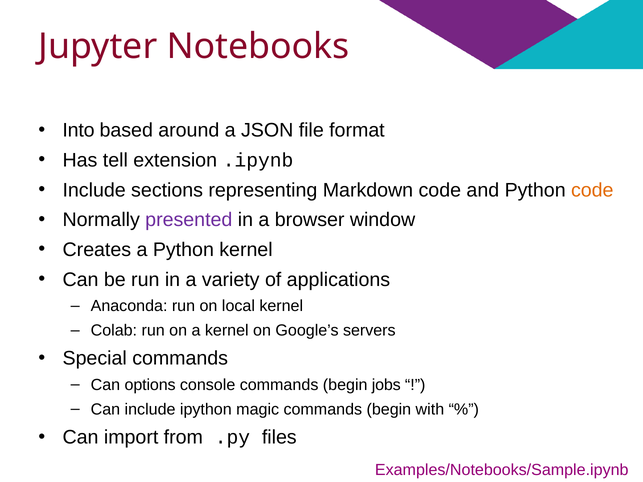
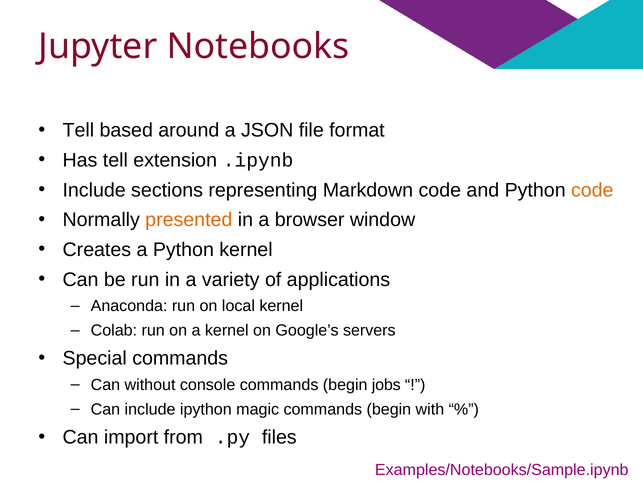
Into at (78, 130): Into -> Tell
presented colour: purple -> orange
options: options -> without
